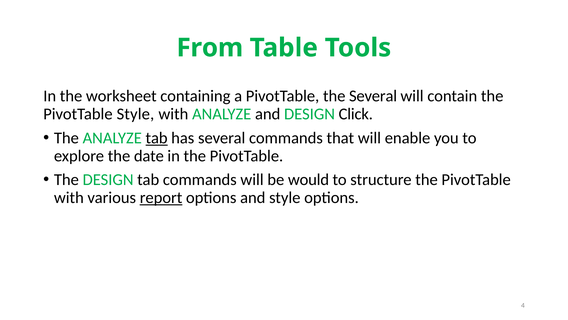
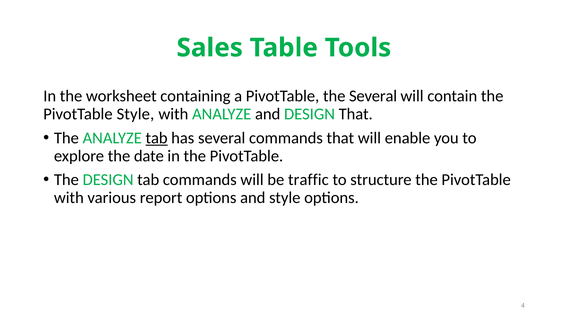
From: From -> Sales
DESIGN Click: Click -> That
would: would -> traffic
report underline: present -> none
